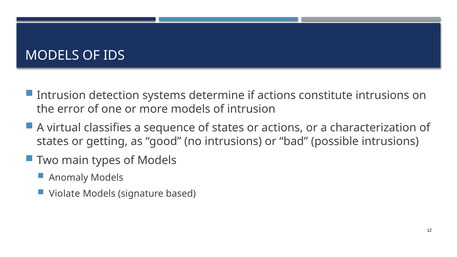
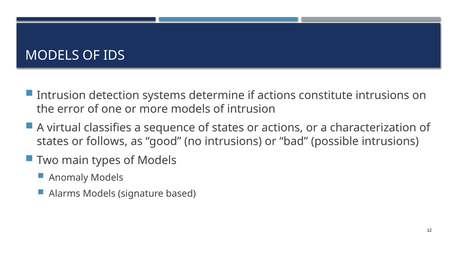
getting: getting -> follows
Violate: Violate -> Alarms
